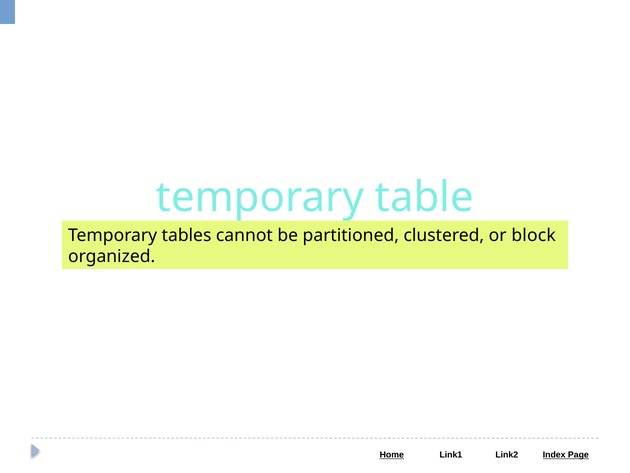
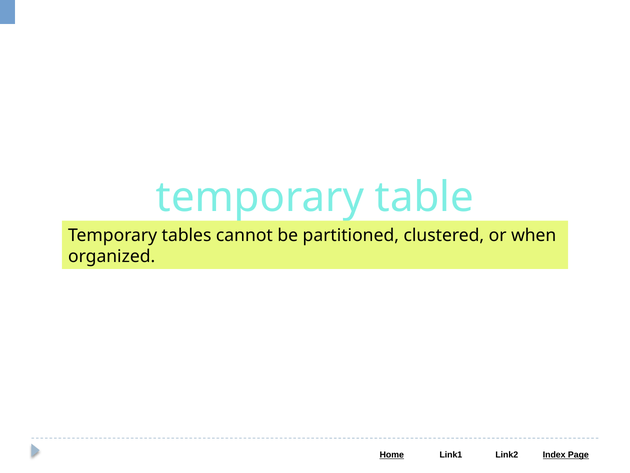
block: block -> when
